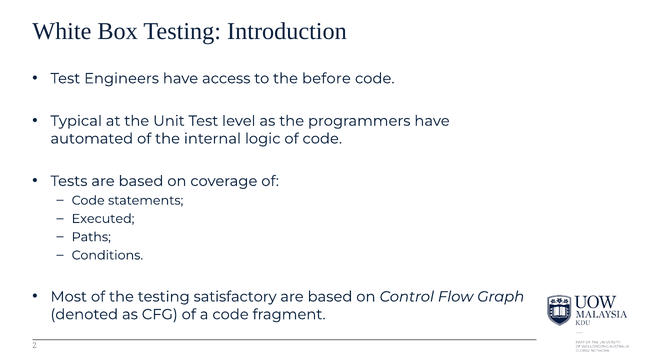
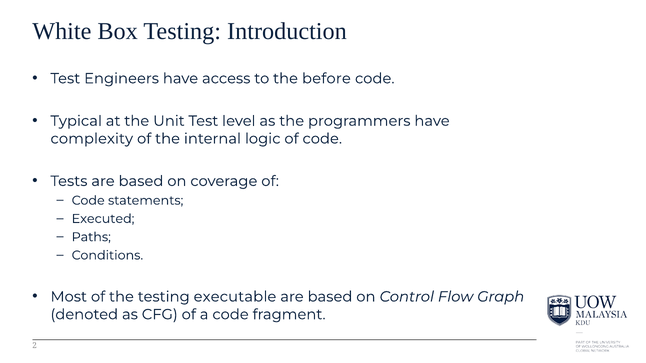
automated: automated -> complexity
satisfactory: satisfactory -> executable
